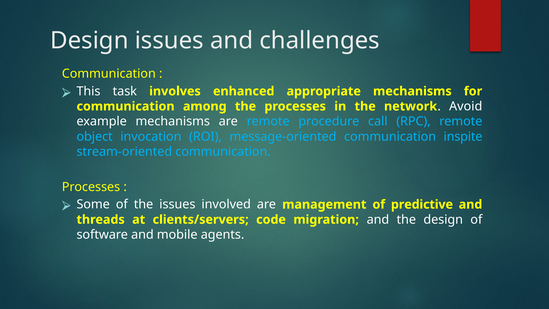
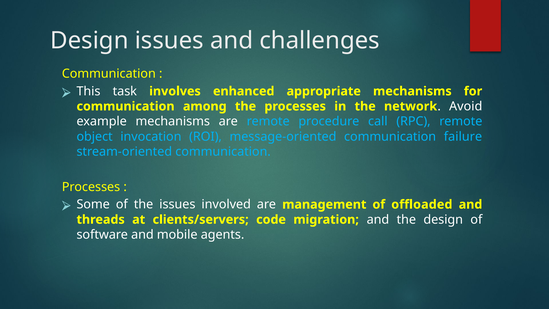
inspite: inspite -> failure
predictive: predictive -> offloaded
